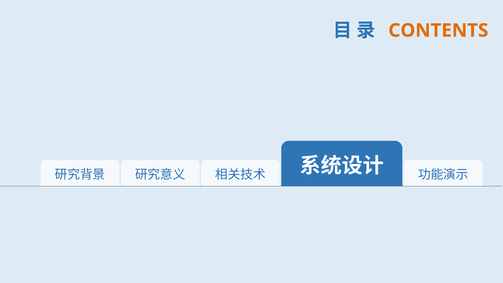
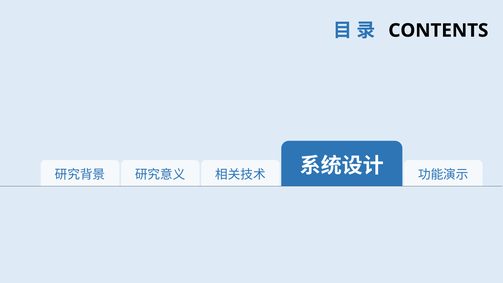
CONTENTS colour: orange -> black
